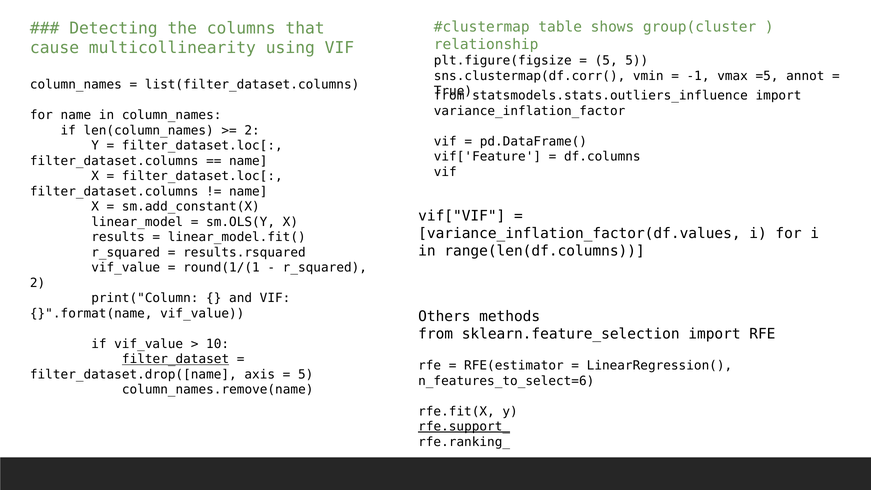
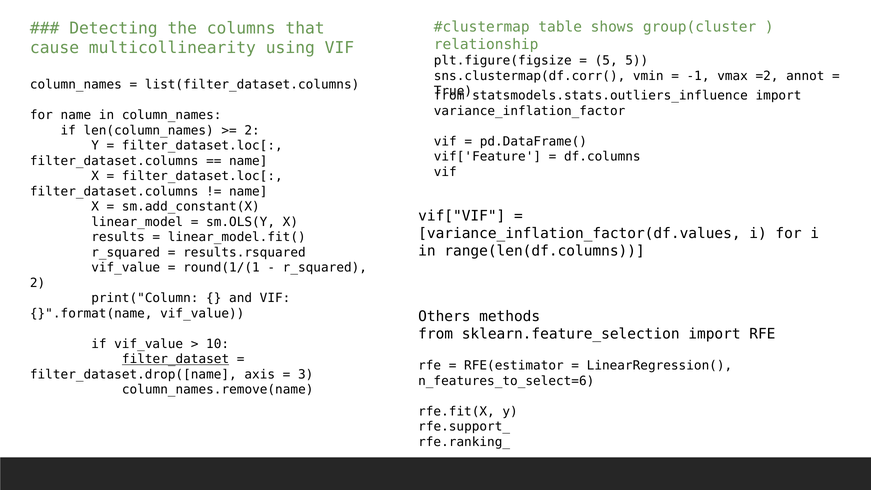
=5: =5 -> =2
5 at (306, 374): 5 -> 3
rfe.support_ underline: present -> none
